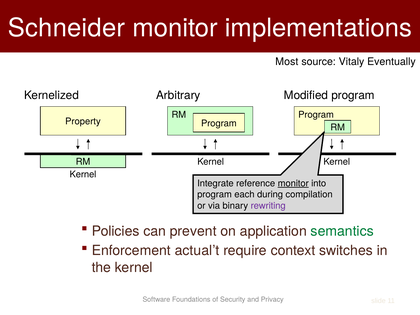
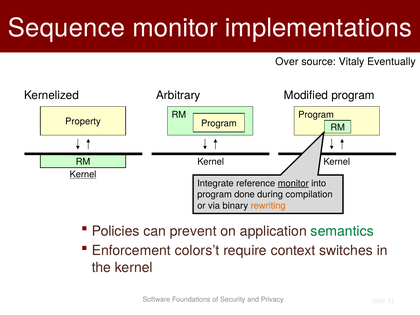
Schneider: Schneider -> Sequence
Most: Most -> Over
Kernel at (83, 175) underline: none -> present
each: each -> done
rewriting colour: purple -> orange
actual’t: actual’t -> colors’t
